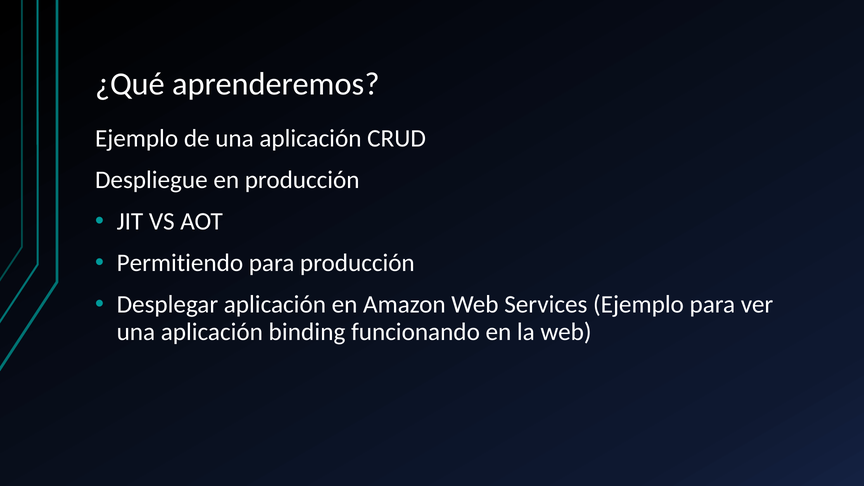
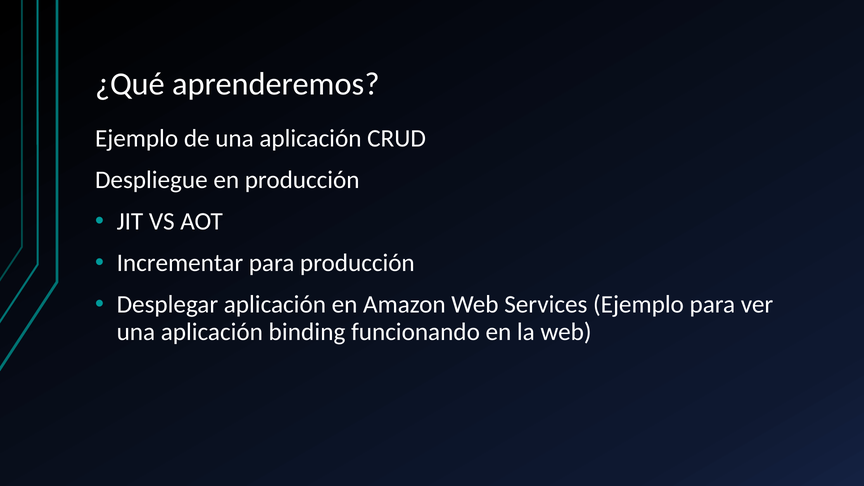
Permitiendo: Permitiendo -> Incrementar
